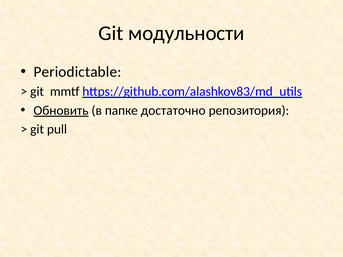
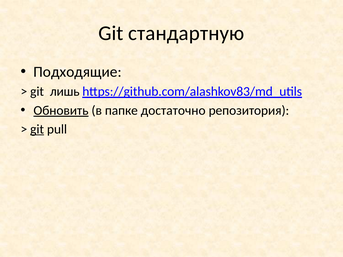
модульности: модульности -> стандартную
Periodictable: Periodictable -> Подходящие
mmtf: mmtf -> лишь
git at (37, 129) underline: none -> present
